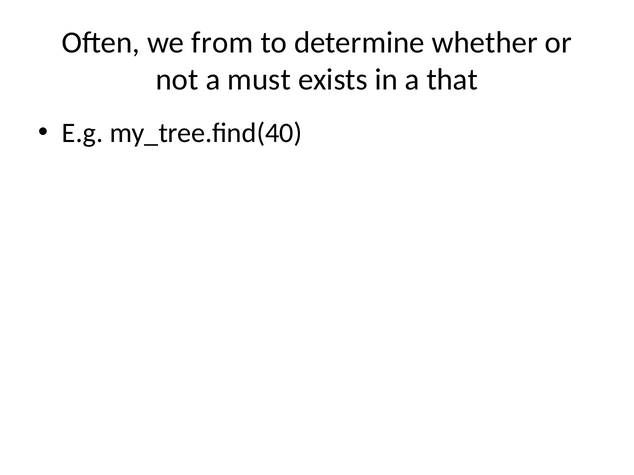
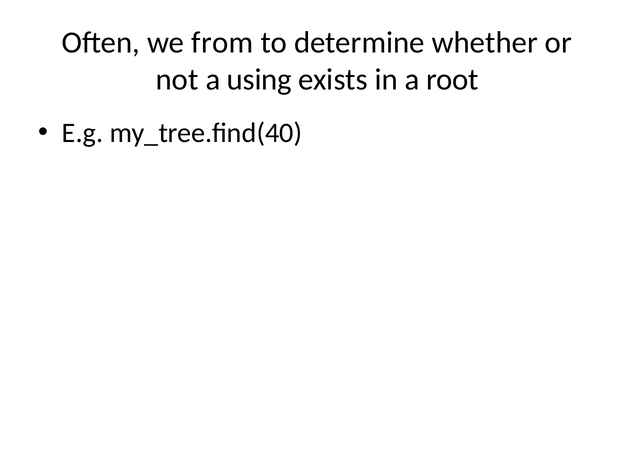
must: must -> using
that: that -> root
